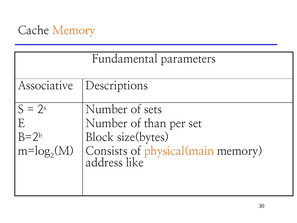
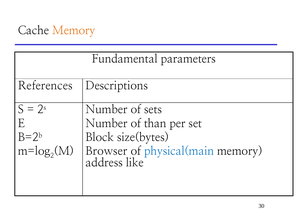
Associative: Associative -> References
Consists: Consists -> Browser
physical(main colour: orange -> blue
